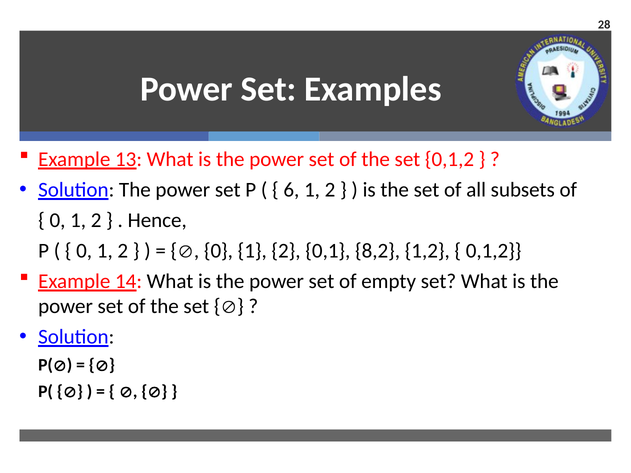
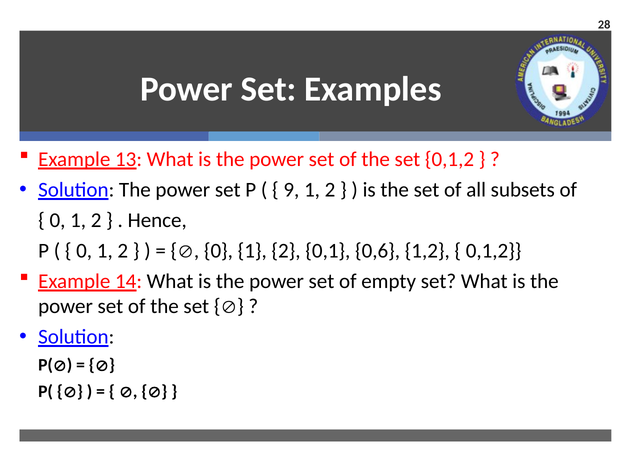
6: 6 -> 9
8,2: 8,2 -> 0,6
